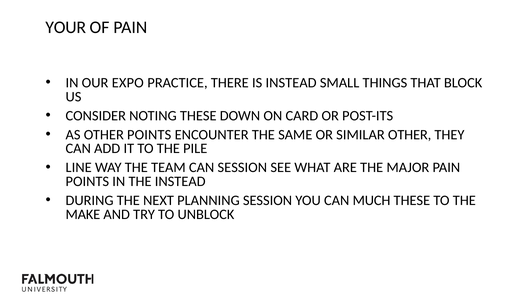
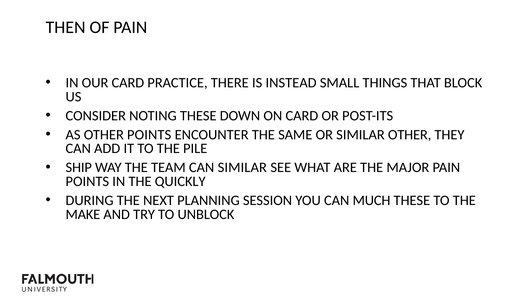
YOUR: YOUR -> THEN
OUR EXPO: EXPO -> CARD
LINE: LINE -> SHIP
CAN SESSION: SESSION -> SIMILAR
THE INSTEAD: INSTEAD -> QUICKLY
